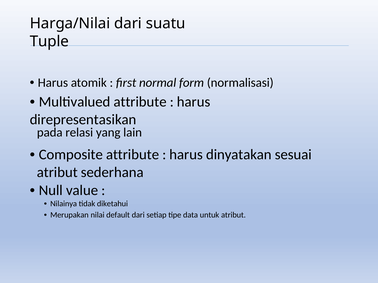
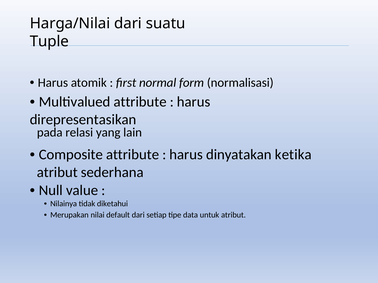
sesuai: sesuai -> ketika
